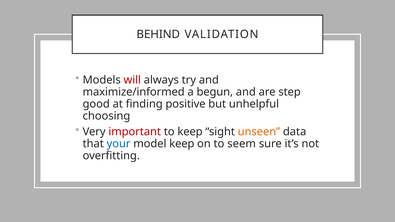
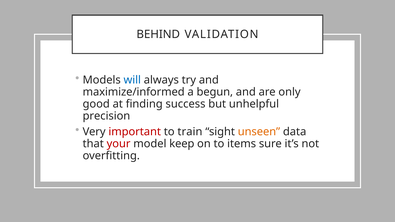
will colour: red -> blue
step: step -> only
positive: positive -> success
choosing: choosing -> precision
to keep: keep -> train
your colour: blue -> red
seem: seem -> items
